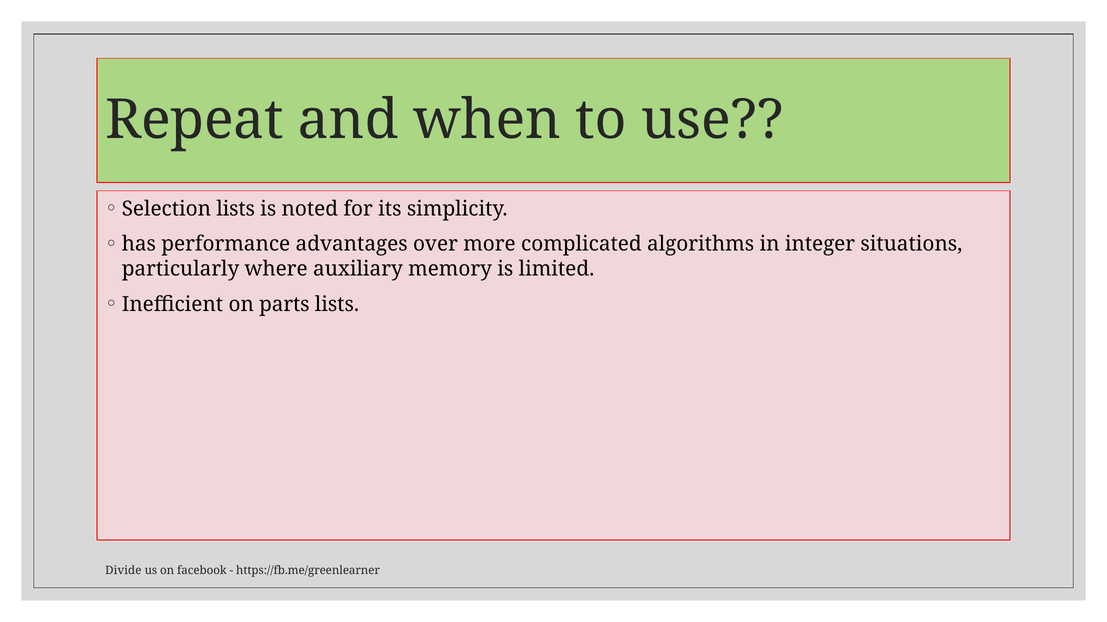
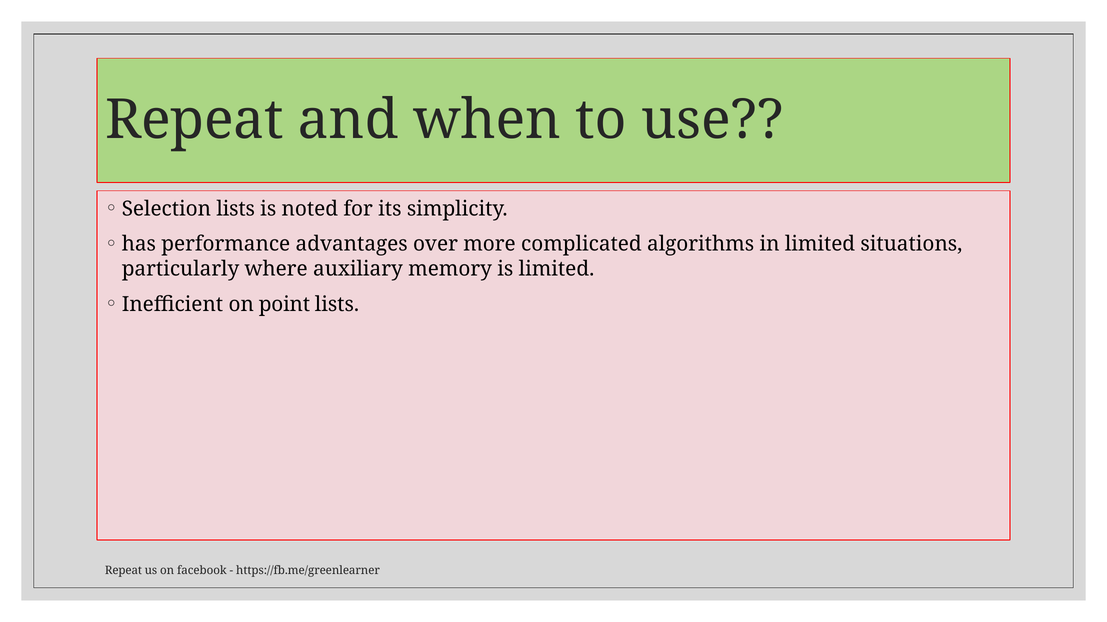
in integer: integer -> limited
parts: parts -> point
Divide at (123, 571): Divide -> Repeat
